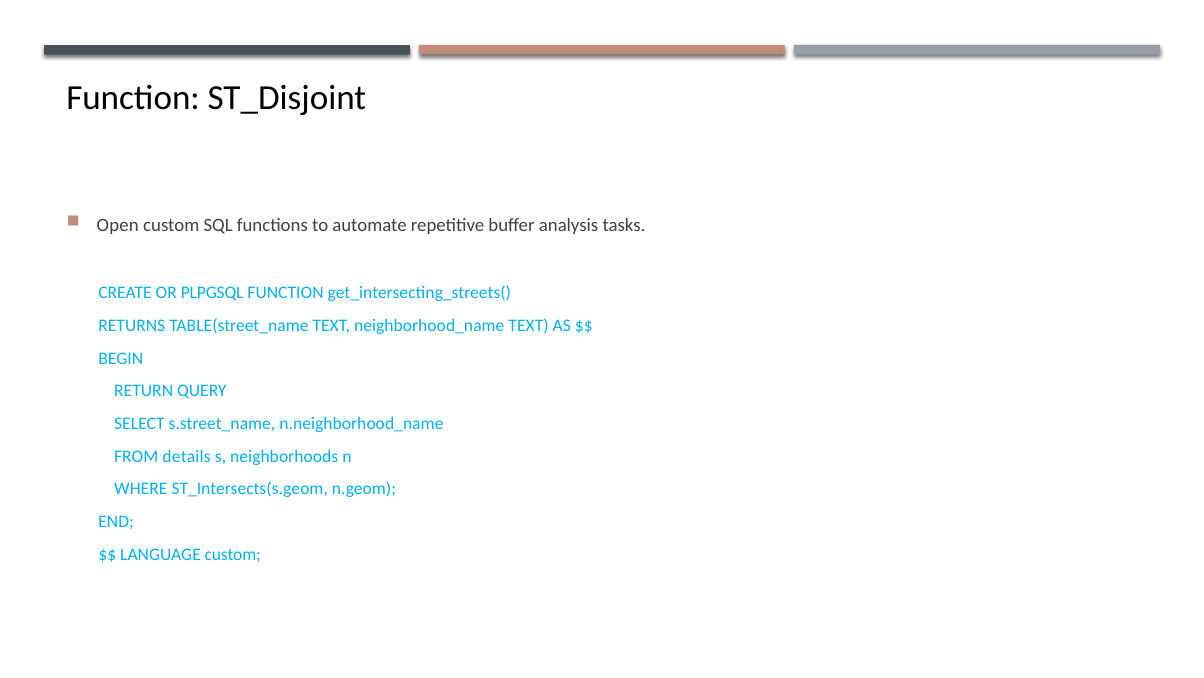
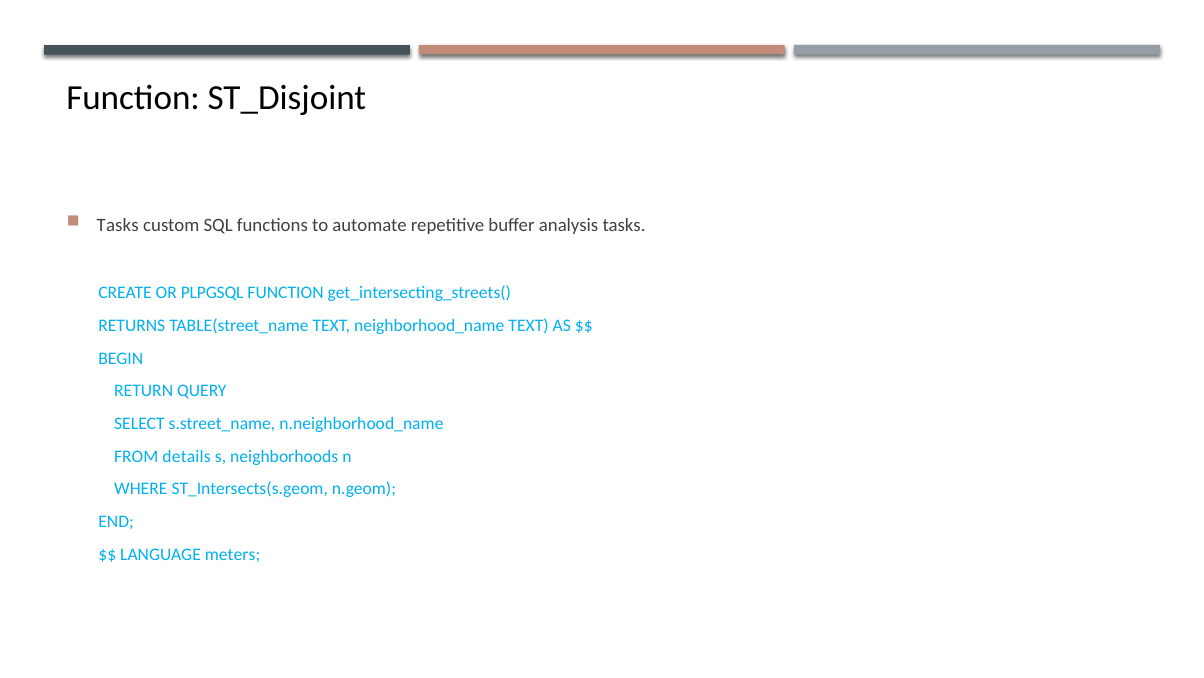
Open at (118, 225): Open -> Tasks
LANGUAGE custom: custom -> meters
